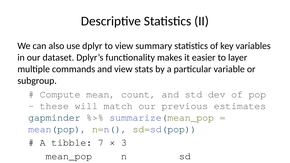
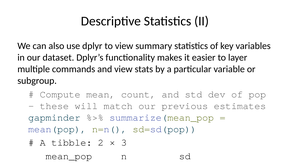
tibble 7: 7 -> 2
